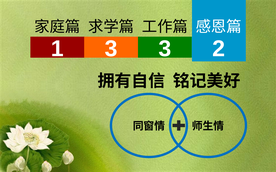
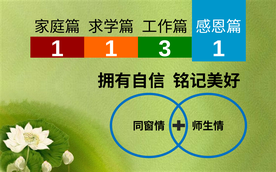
1 3: 3 -> 1
3 2: 2 -> 1
